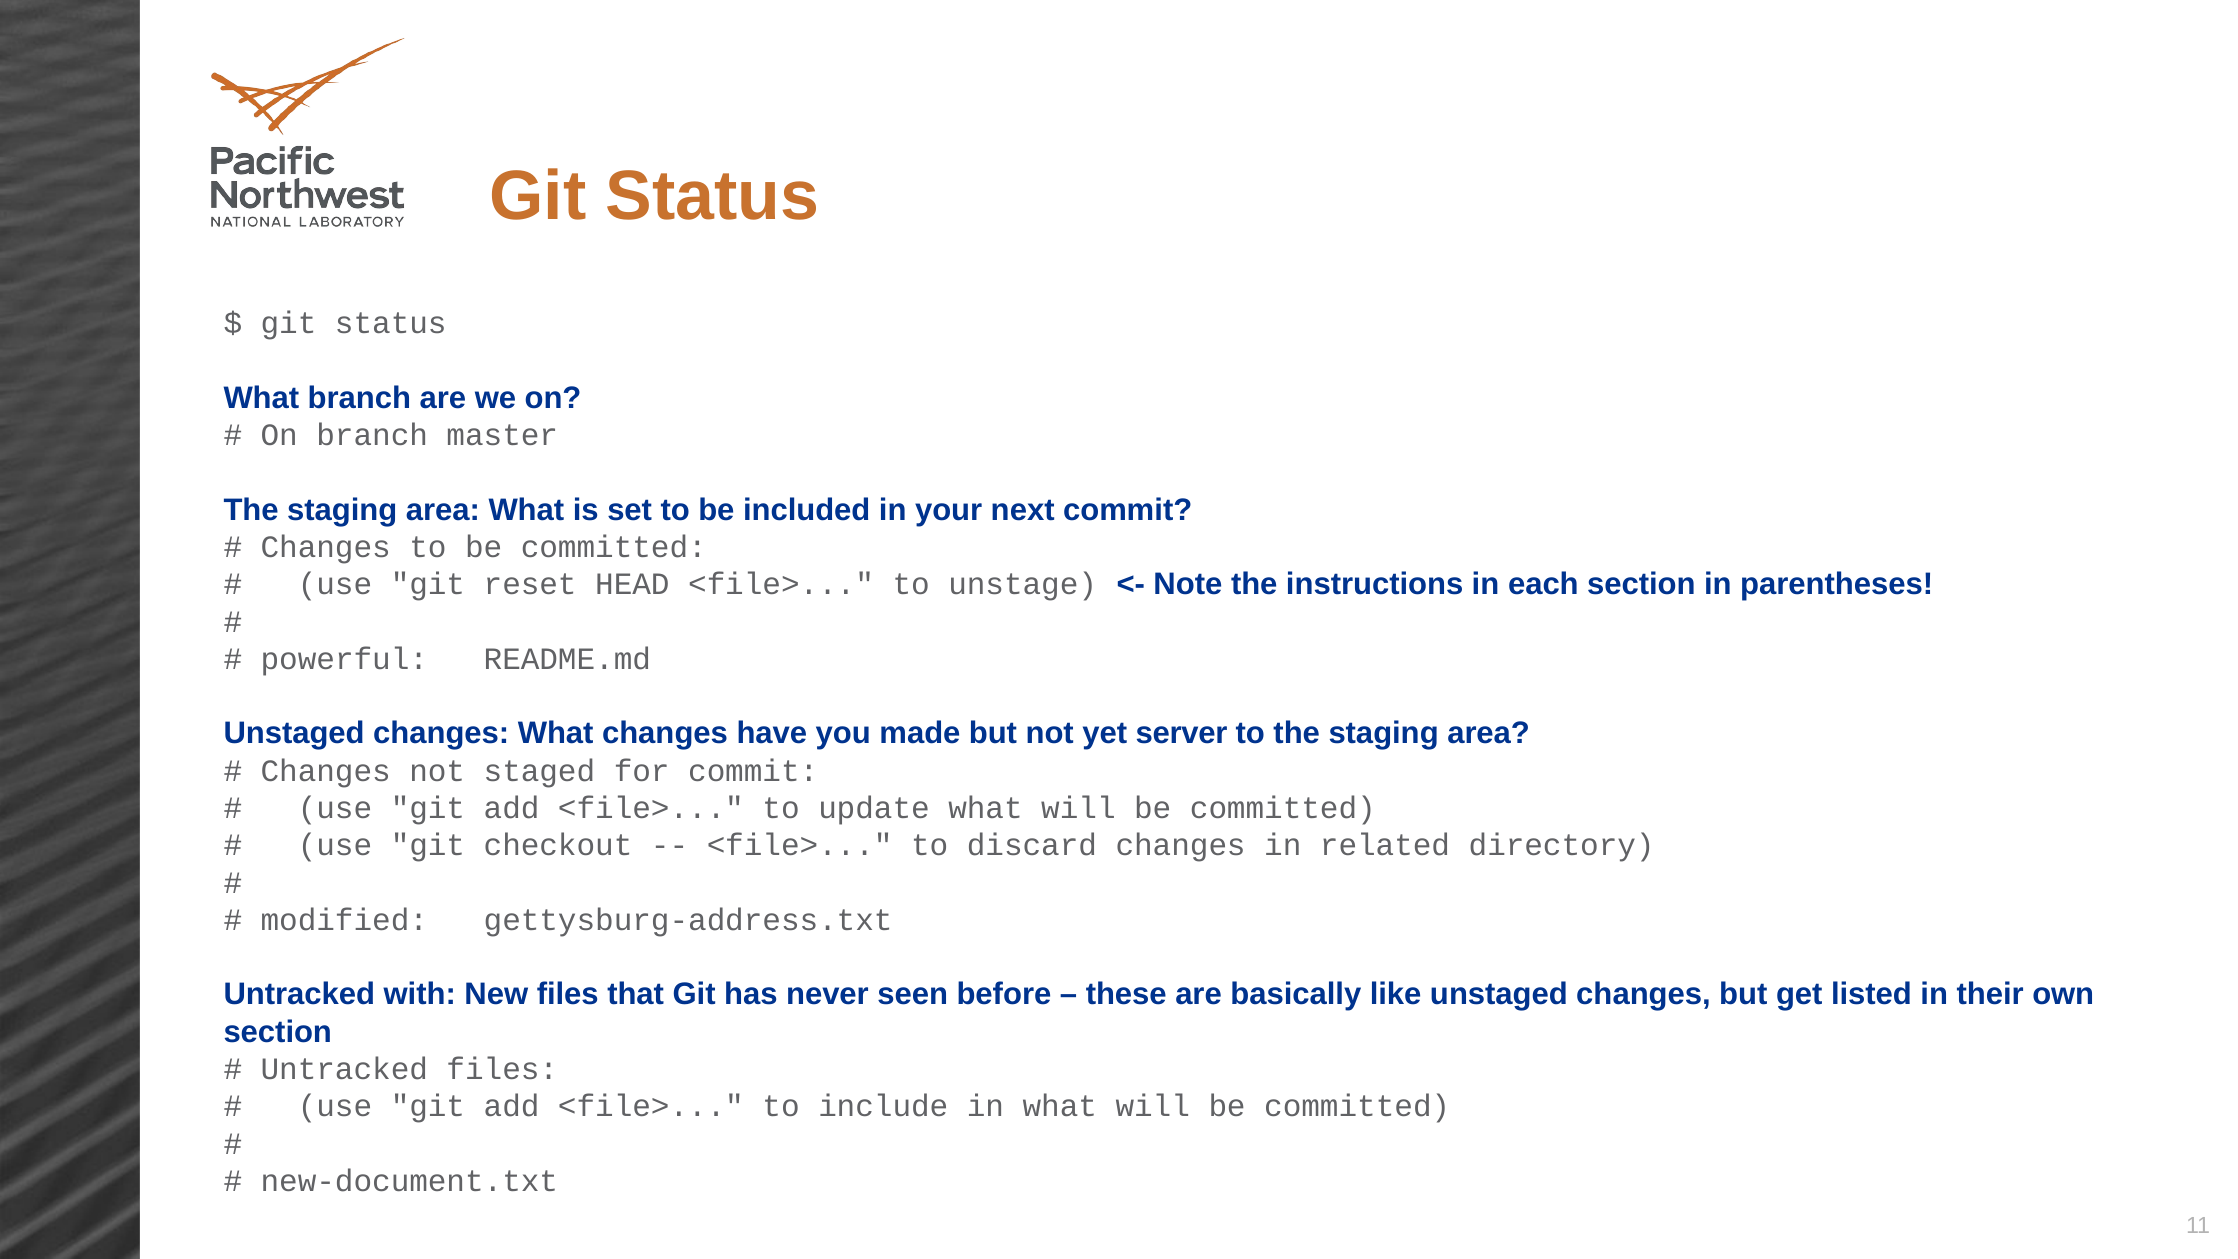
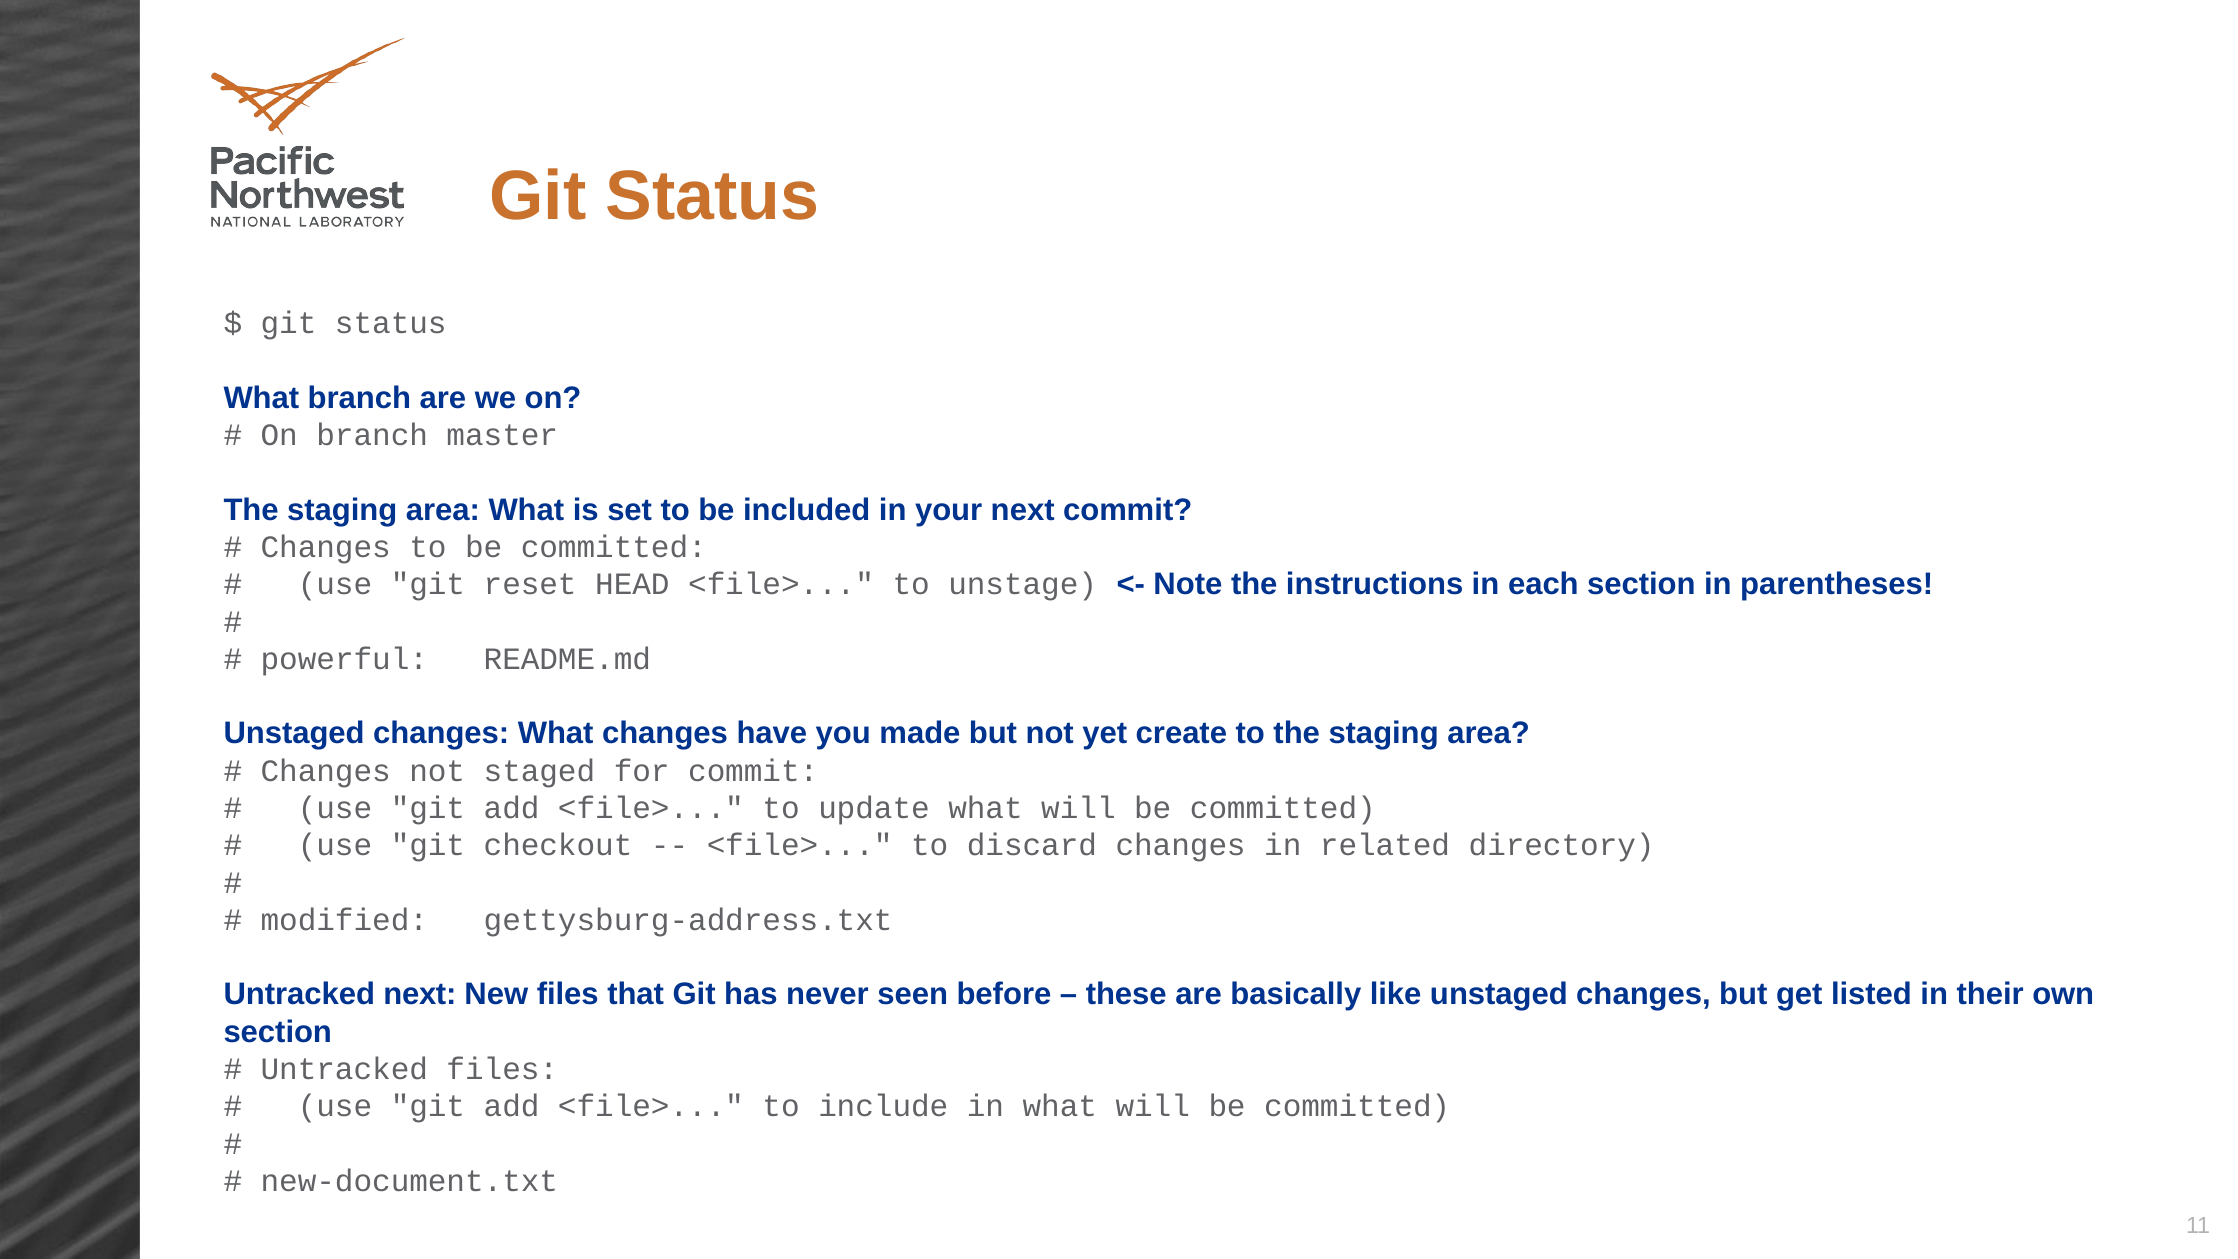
server: server -> create
Untracked with: with -> next
